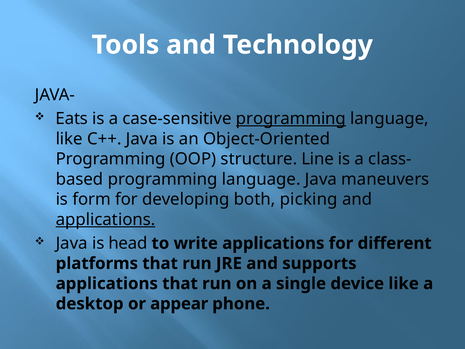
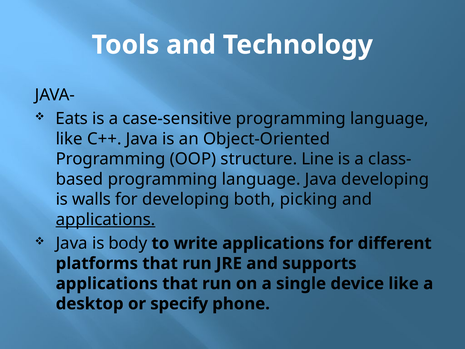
programming at (291, 119) underline: present -> none
Java maneuvers: maneuvers -> developing
form: form -> walls
head: head -> body
appear: appear -> specify
